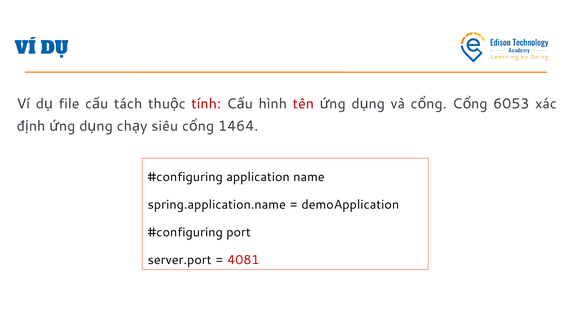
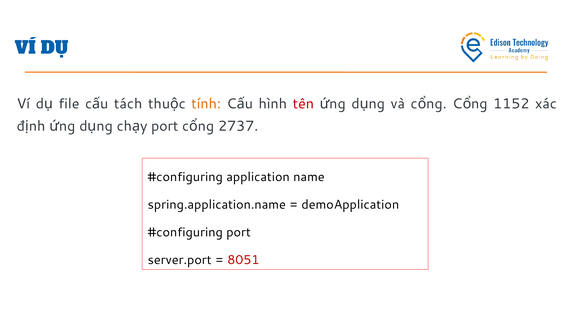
tính colour: red -> orange
6053: 6053 -> 1152
siêu at (165, 126): siêu -> port
1464: 1464 -> 2737
4081: 4081 -> 8051
